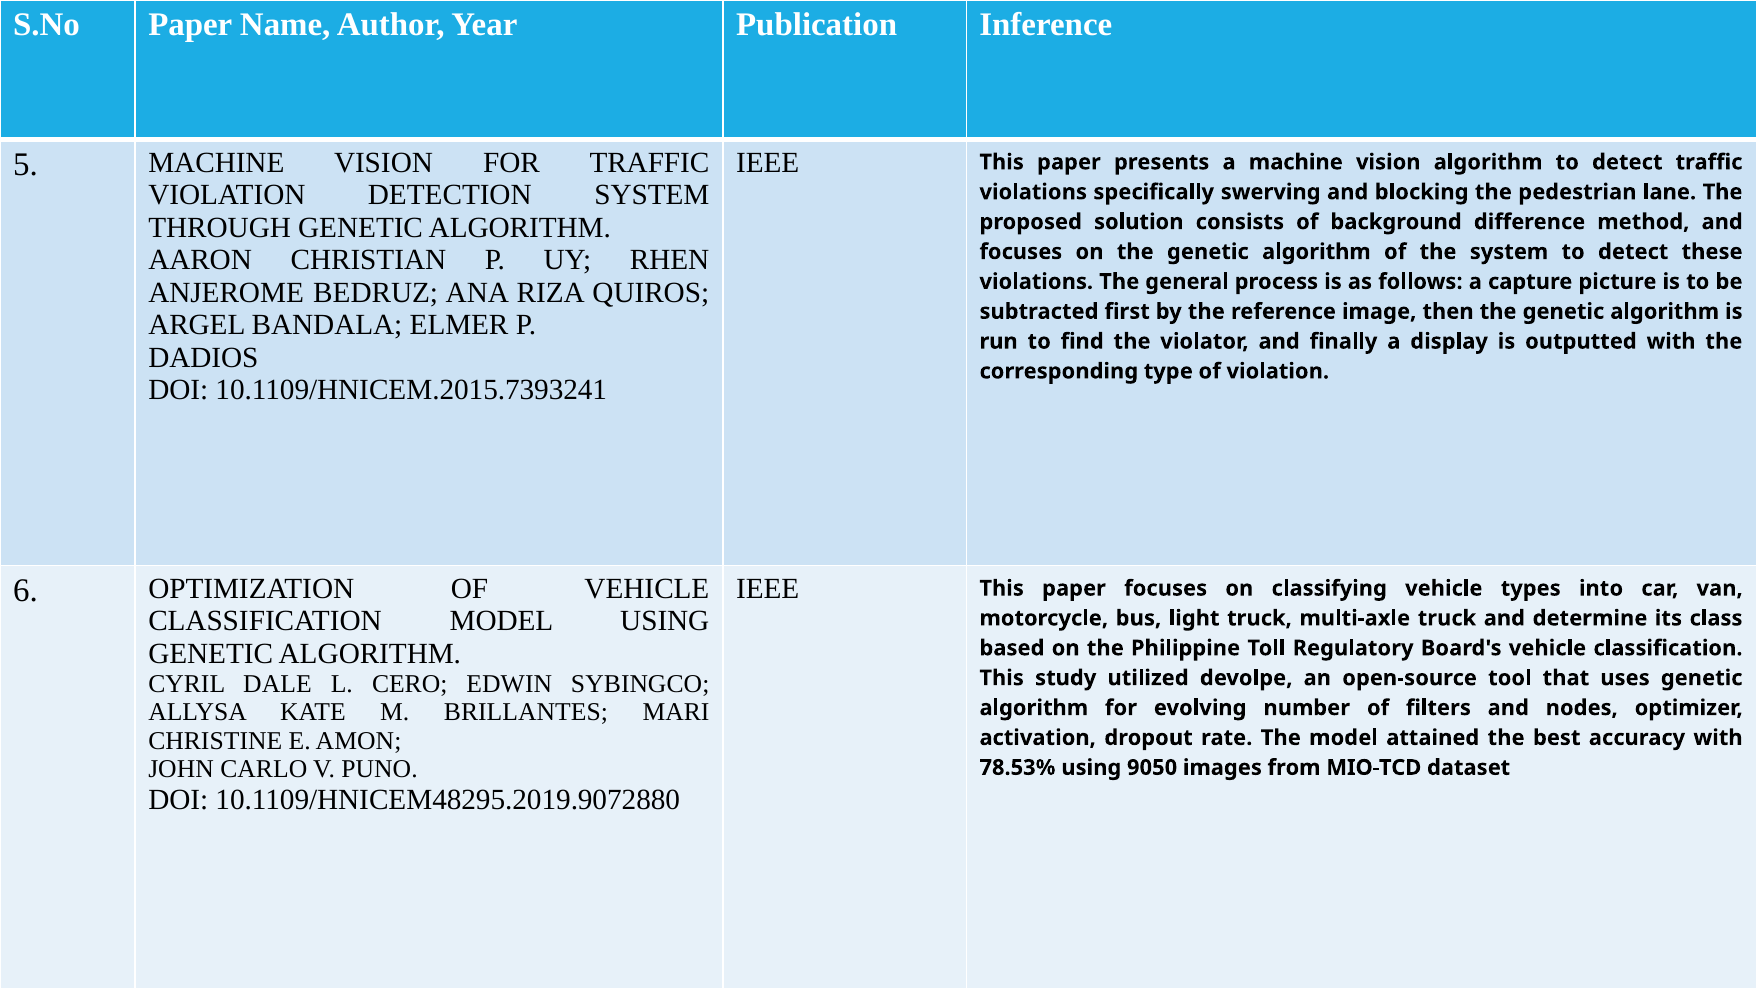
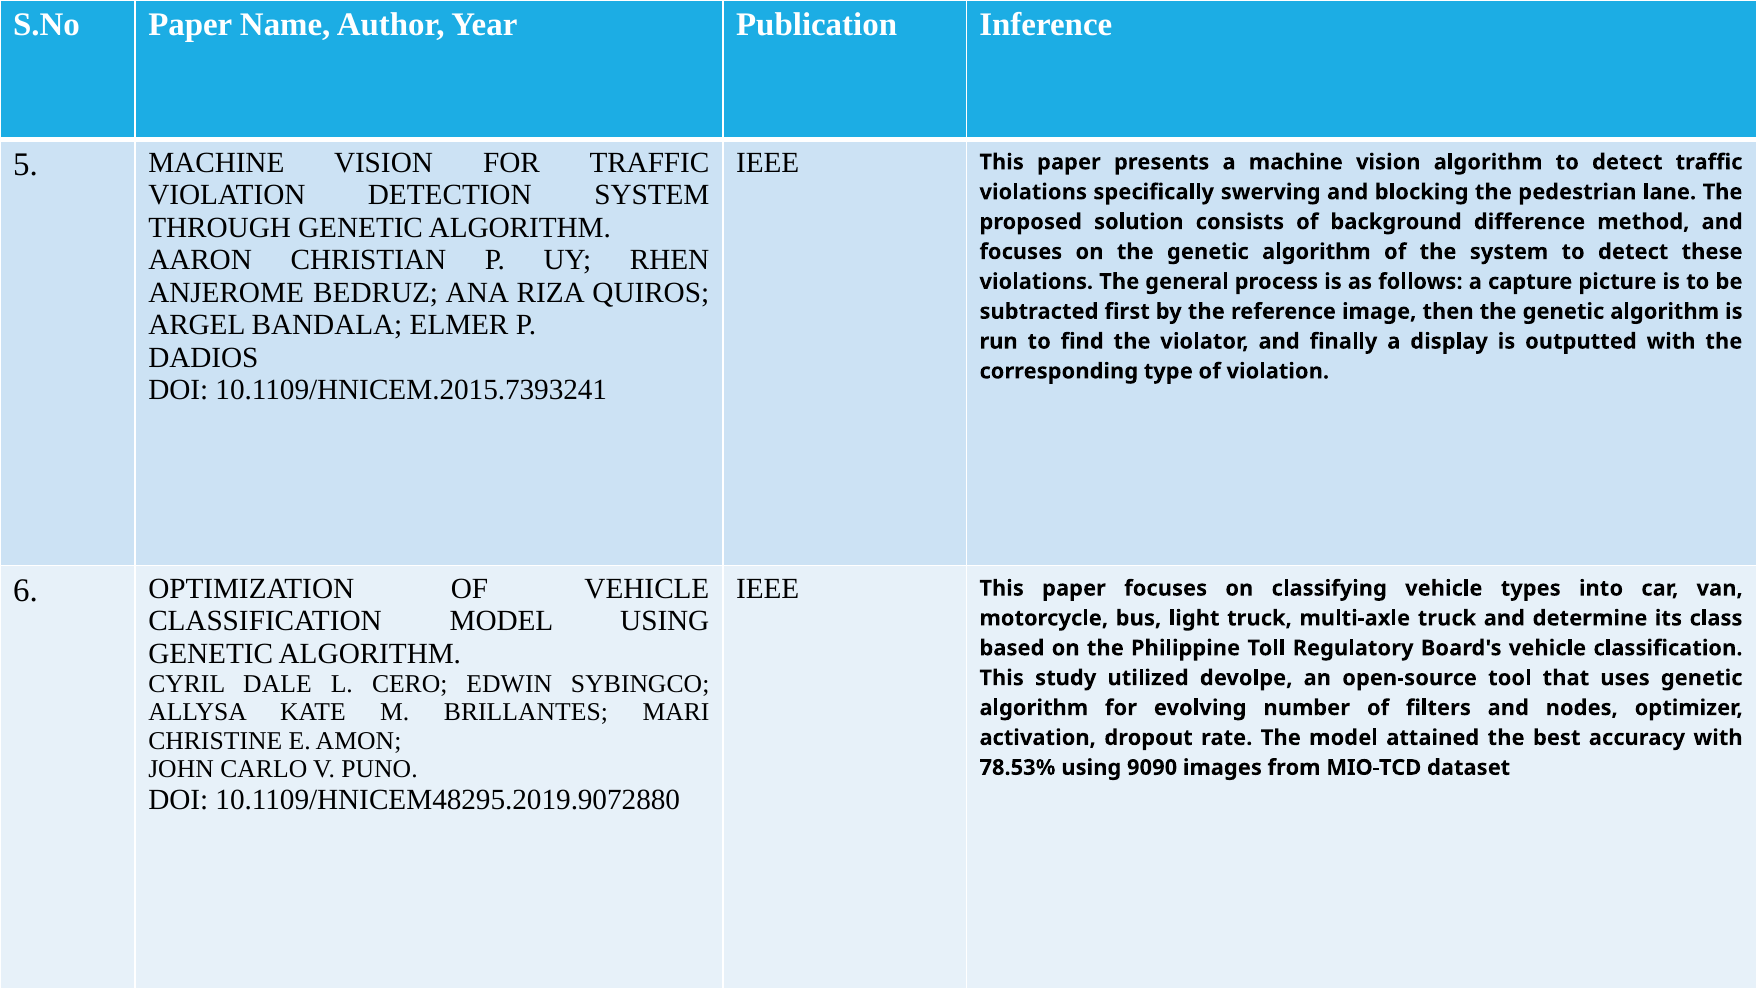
9050: 9050 -> 9090
